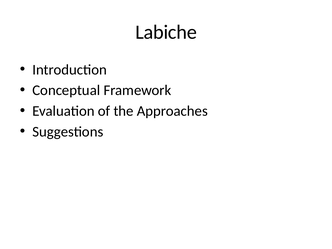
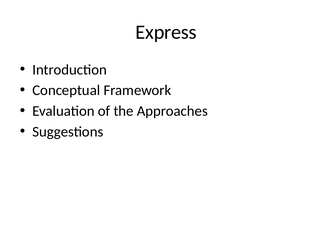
Labiche: Labiche -> Express
